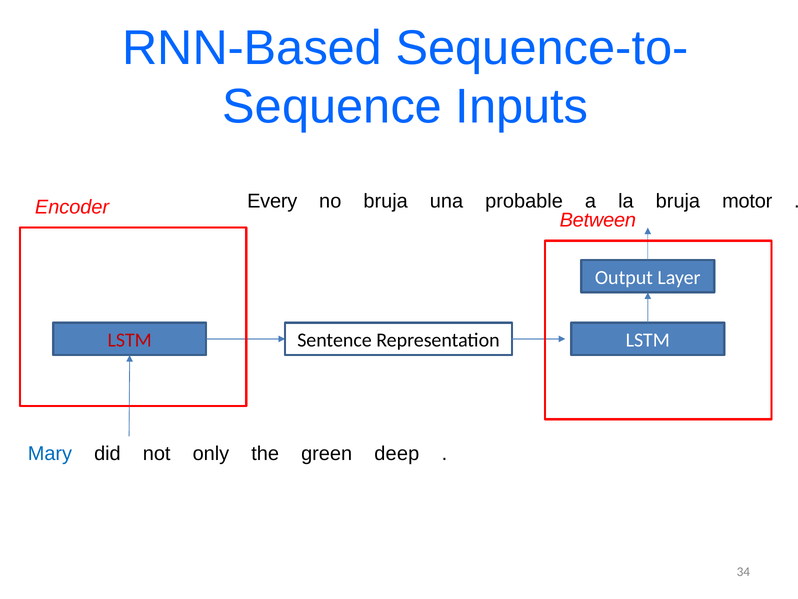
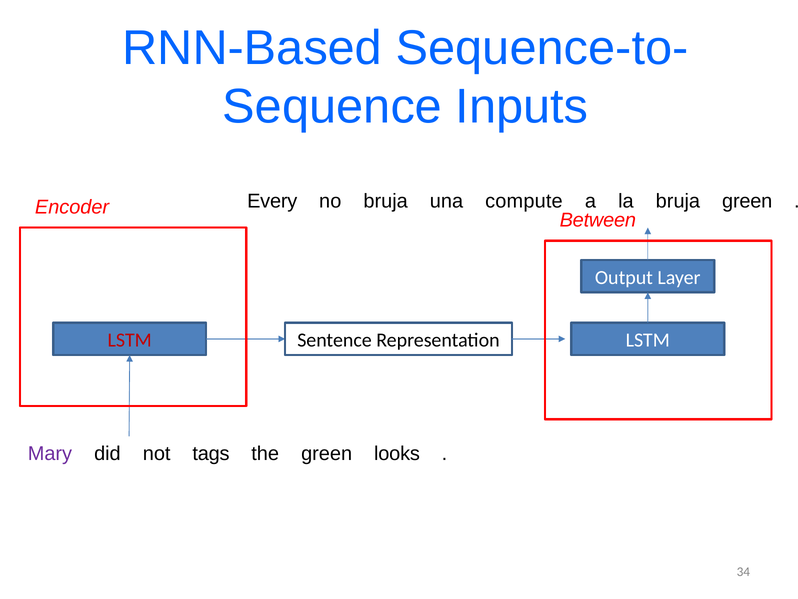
probable: probable -> compute
bruja motor: motor -> green
Mary colour: blue -> purple
only: only -> tags
deep: deep -> looks
